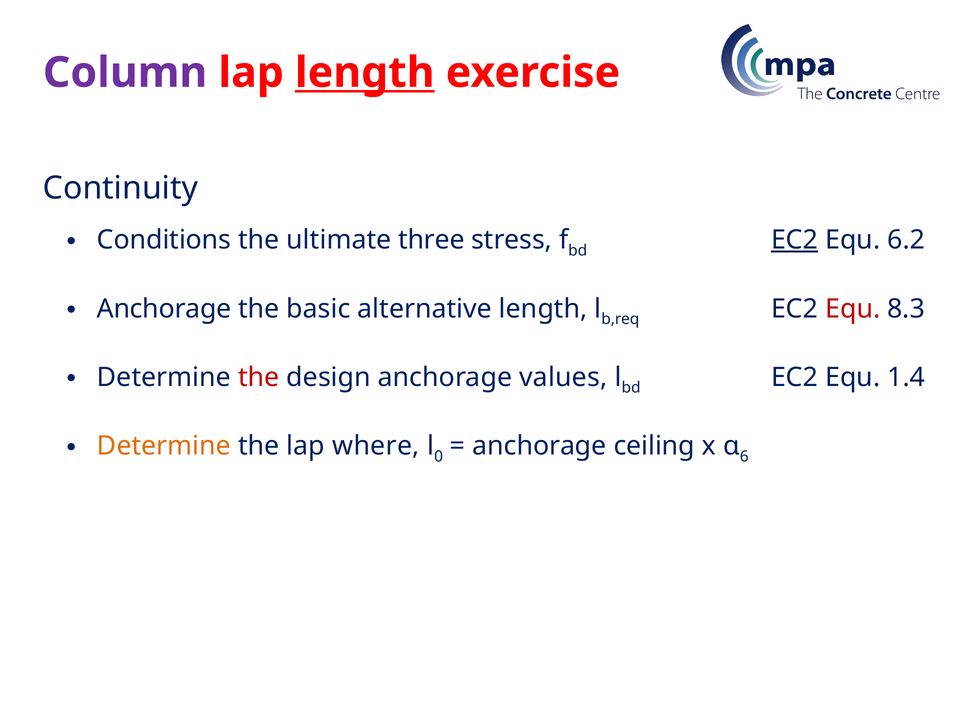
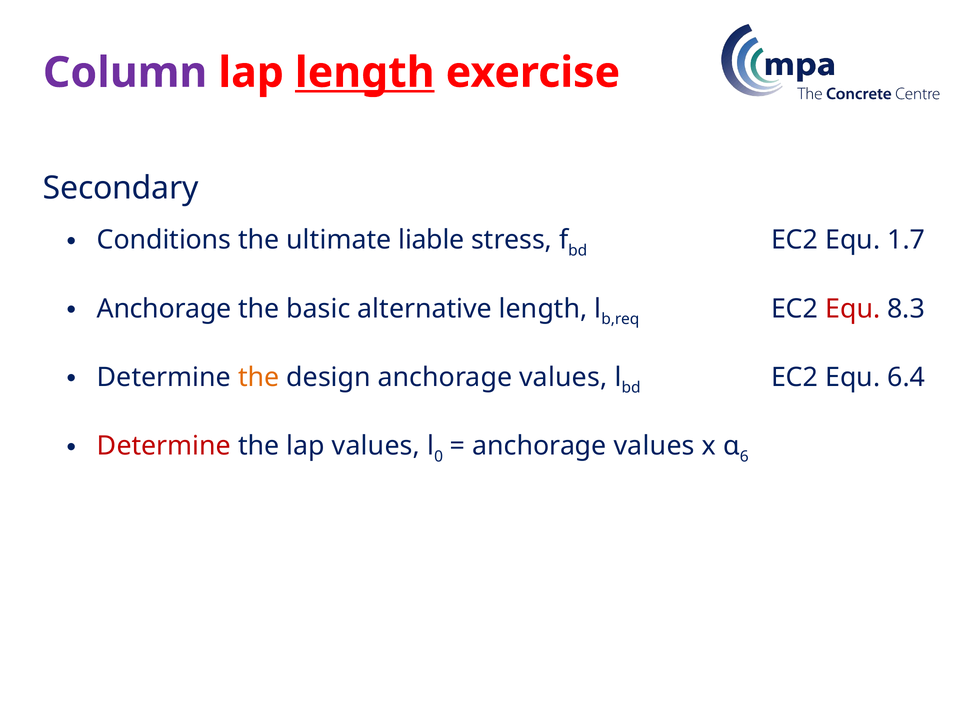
Continuity: Continuity -> Secondary
three: three -> liable
EC2 at (795, 240) underline: present -> none
6.2: 6.2 -> 1.7
the at (259, 377) colour: red -> orange
1.4: 1.4 -> 6.4
Determine at (164, 446) colour: orange -> red
lap where: where -> values
ceiling at (654, 446): ceiling -> values
